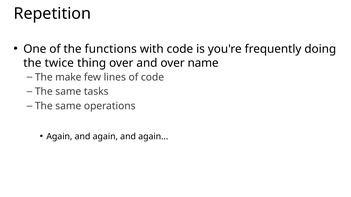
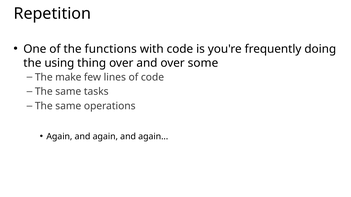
twice: twice -> using
name: name -> some
